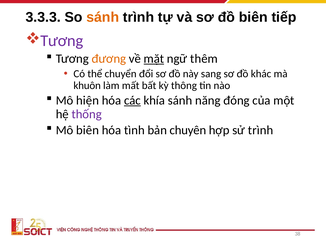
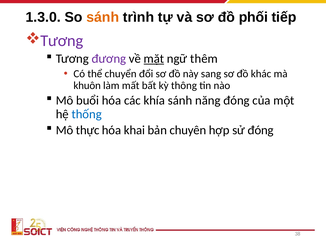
3.3.3: 3.3.3 -> 1.3.0
đồ biên: biên -> phối
đương colour: orange -> purple
hiện: hiện -> buổi
các underline: present -> none
thống colour: purple -> blue
Mô biên: biên -> thực
tình: tình -> khai
sử trình: trình -> đóng
